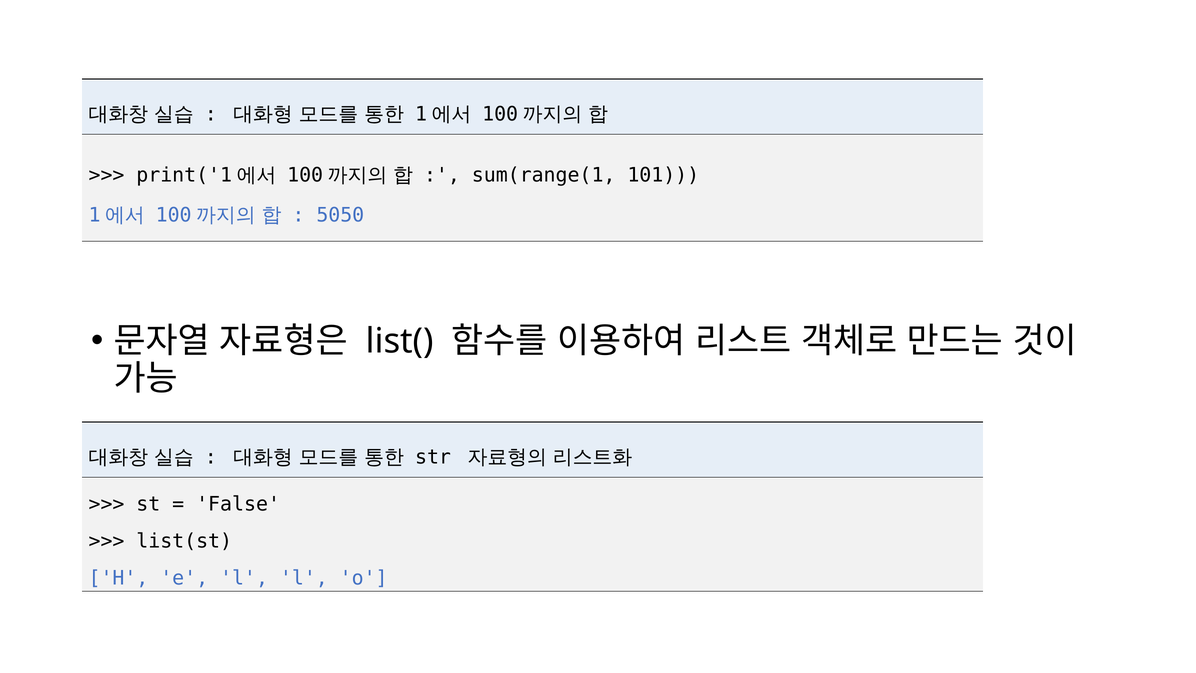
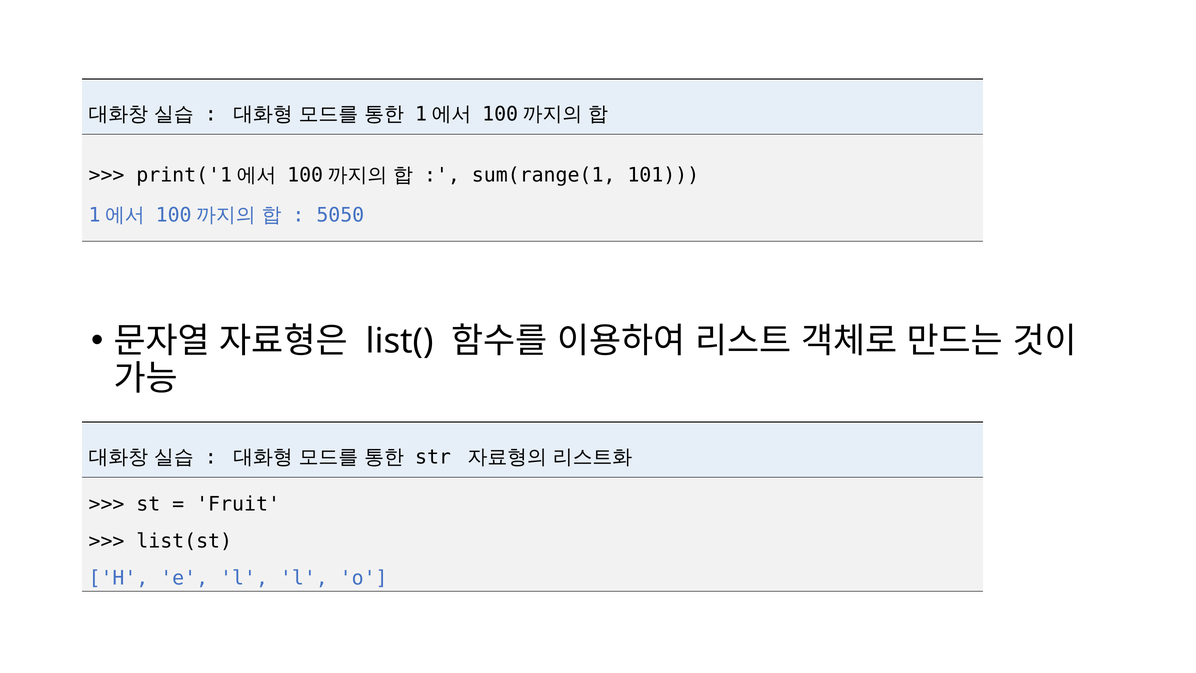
False: False -> Fruit
